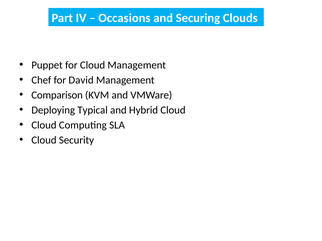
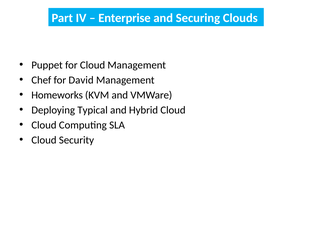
Occasions: Occasions -> Enterprise
Comparison: Comparison -> Homeworks
